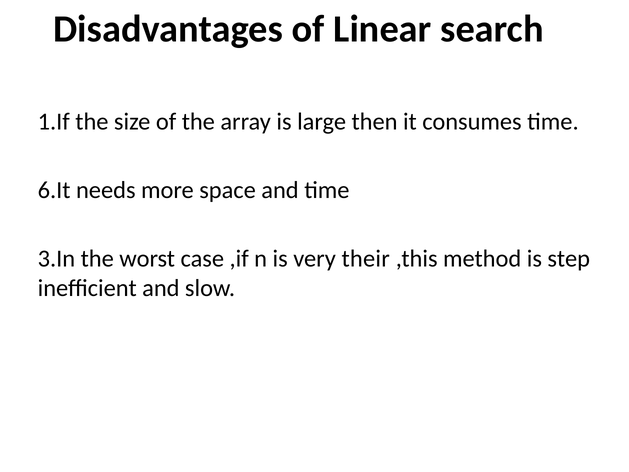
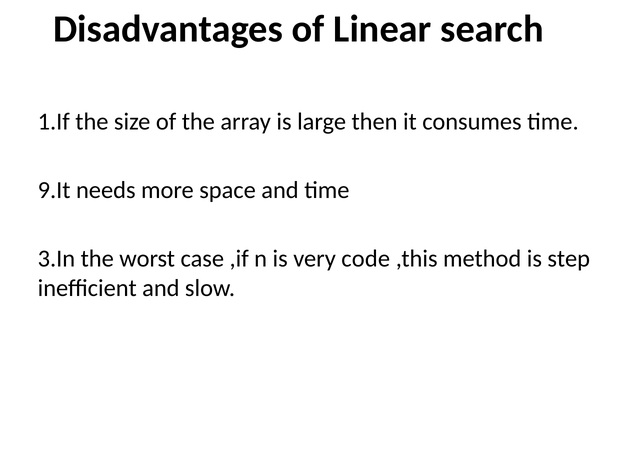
6.It: 6.It -> 9.It
their: their -> code
